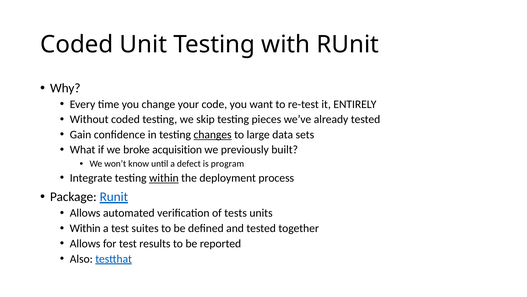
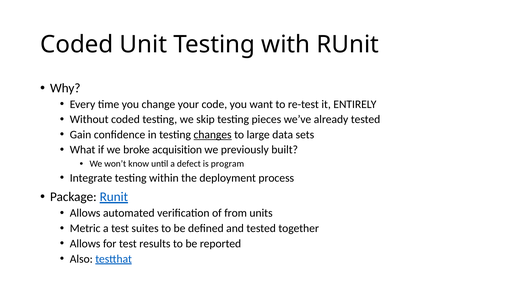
within at (164, 178) underline: present -> none
tests: tests -> from
Within at (85, 228): Within -> Metric
